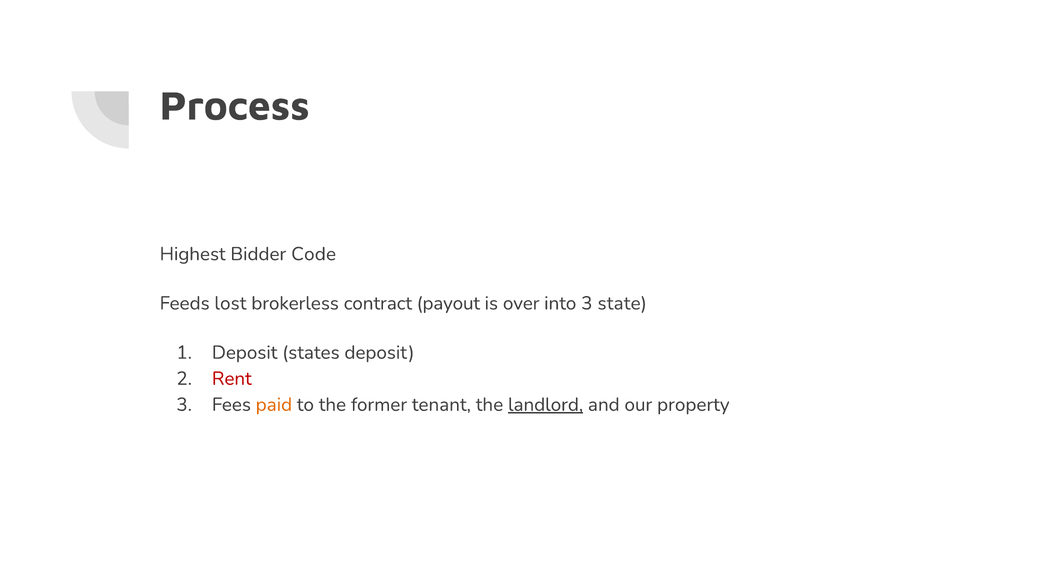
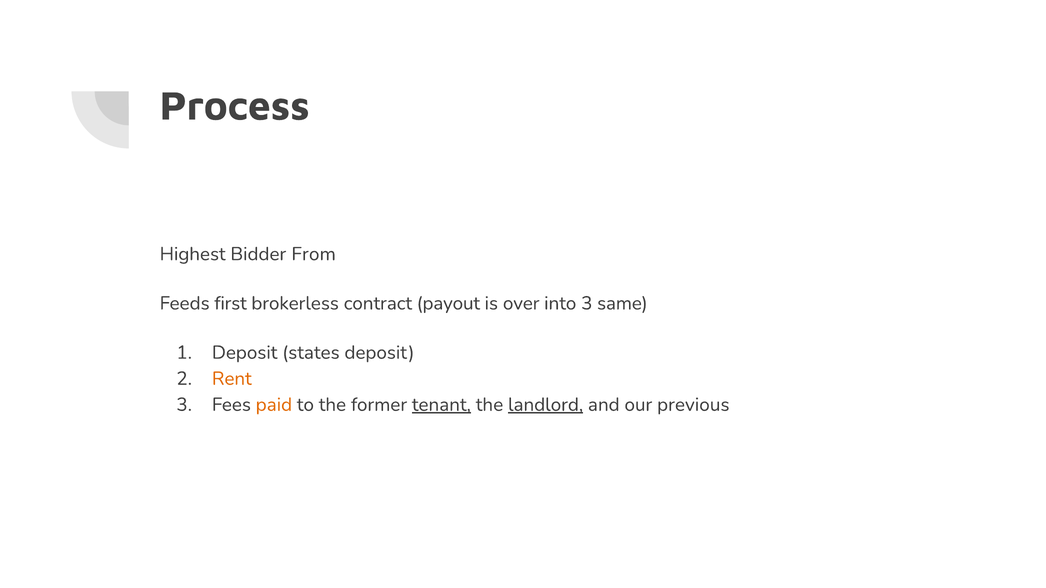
Code: Code -> From
lost: lost -> first
state: state -> same
Rent colour: red -> orange
tenant underline: none -> present
property: property -> previous
